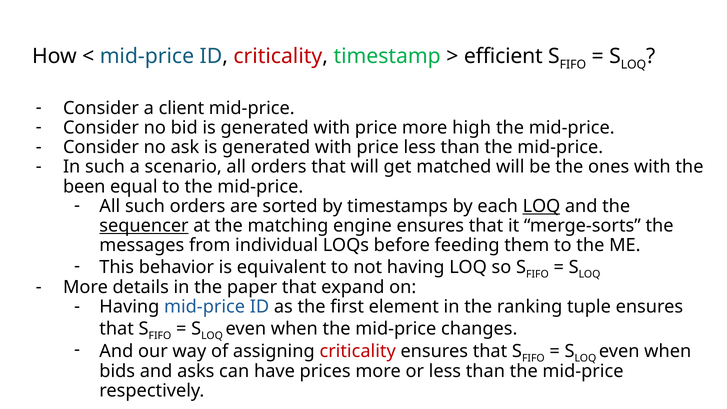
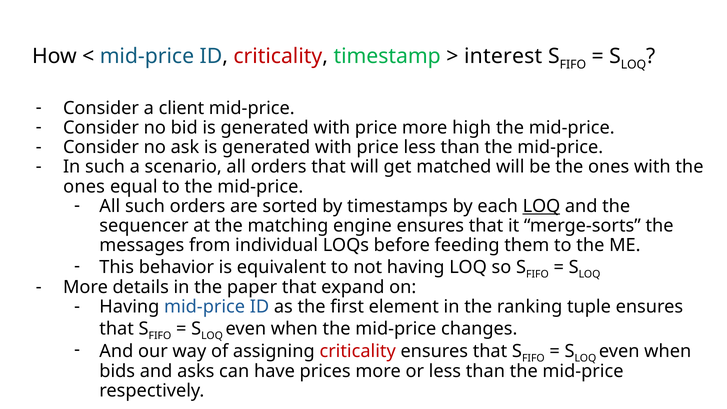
efficient: efficient -> interest
been at (84, 187): been -> ones
sequencer underline: present -> none
